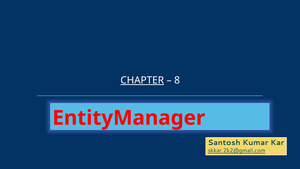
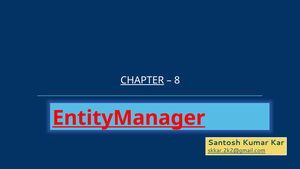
EntityManager underline: none -> present
